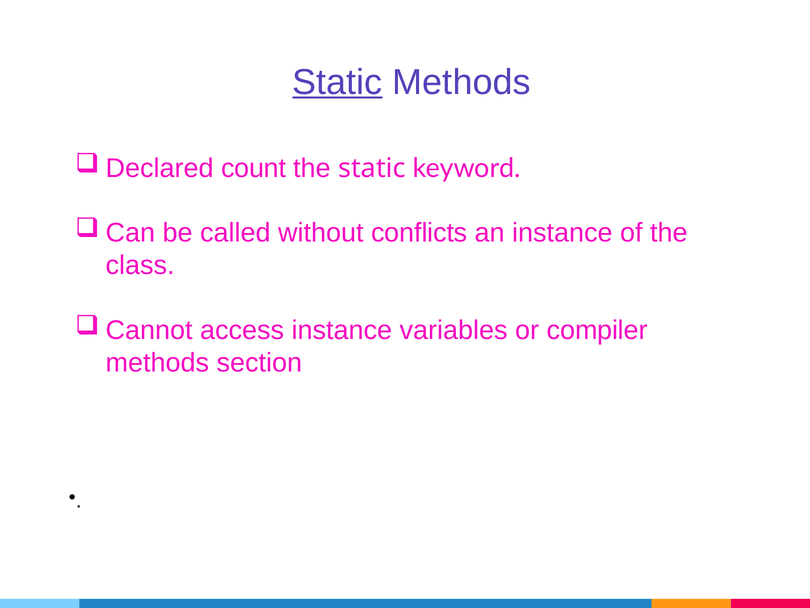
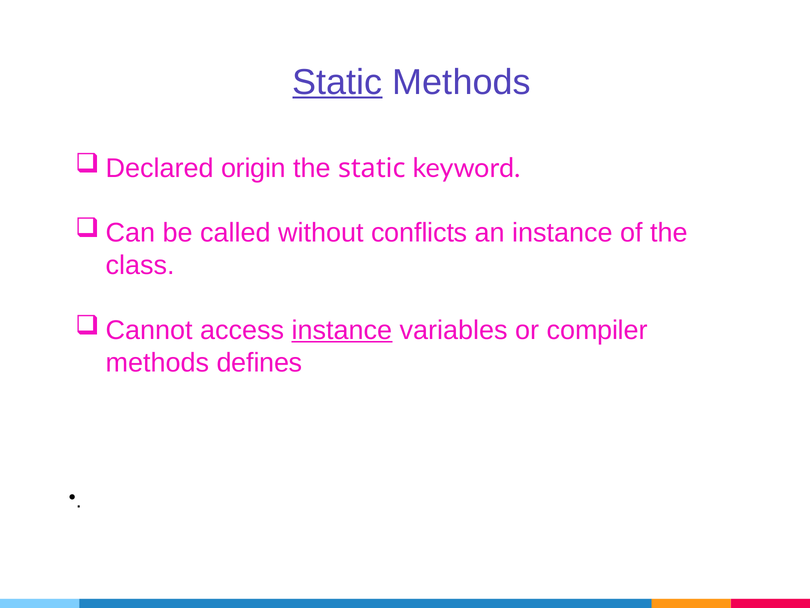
count: count -> origin
instance at (342, 330) underline: none -> present
section: section -> defines
